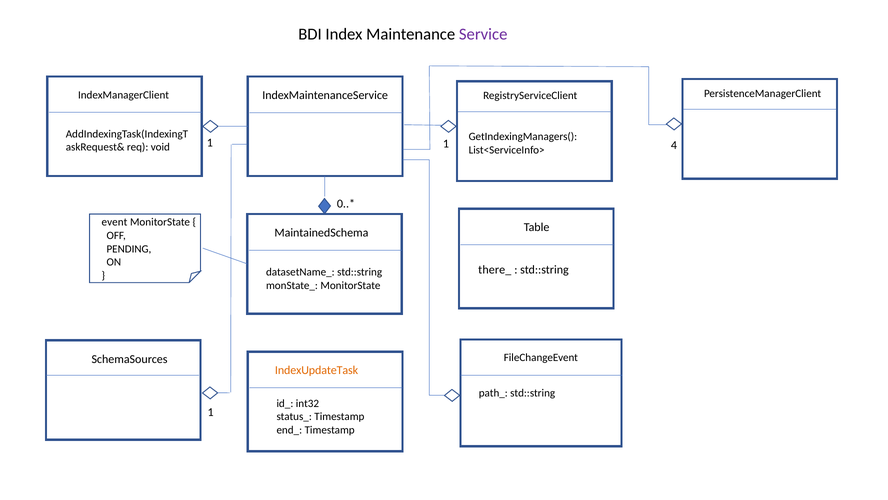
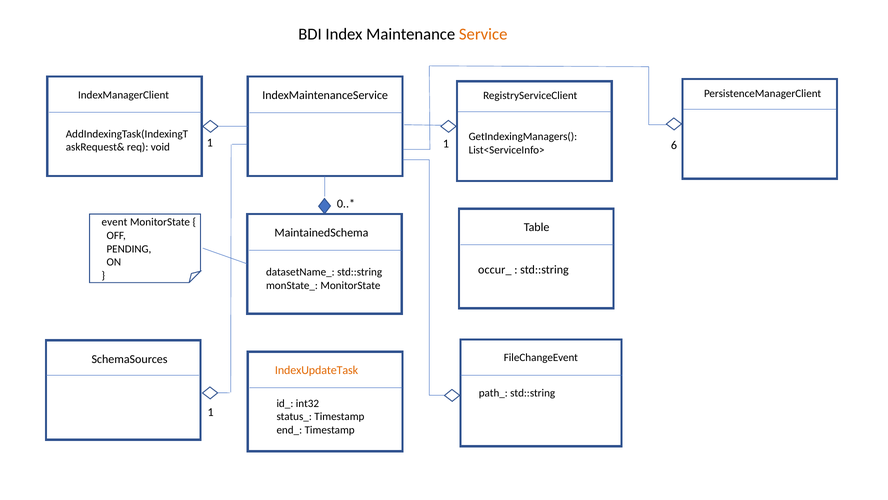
Service colour: purple -> orange
4: 4 -> 6
there_: there_ -> occur_
